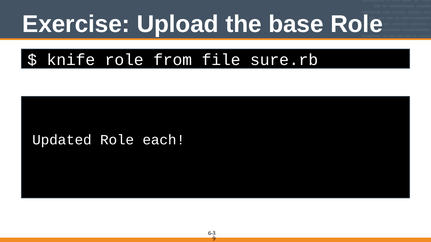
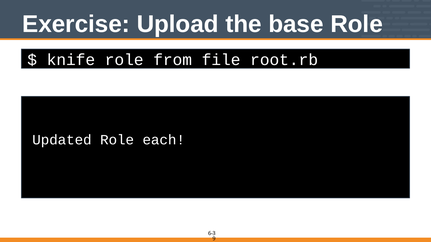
sure.rb: sure.rb -> root.rb
